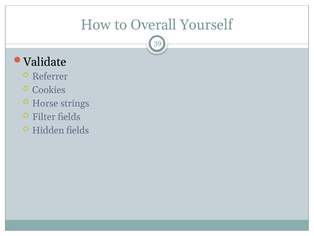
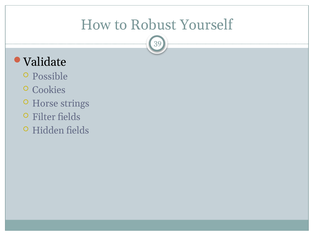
Overall: Overall -> Robust
Referrer: Referrer -> Possible
